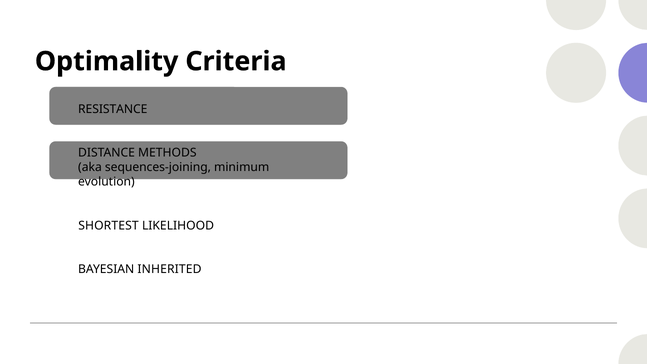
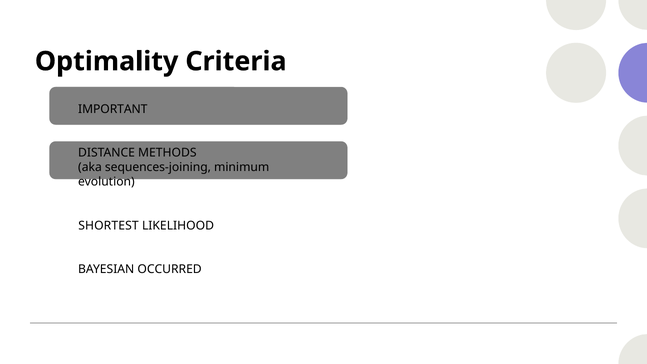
RESISTANCE: RESISTANCE -> IMPORTANT
INHERITED: INHERITED -> OCCURRED
